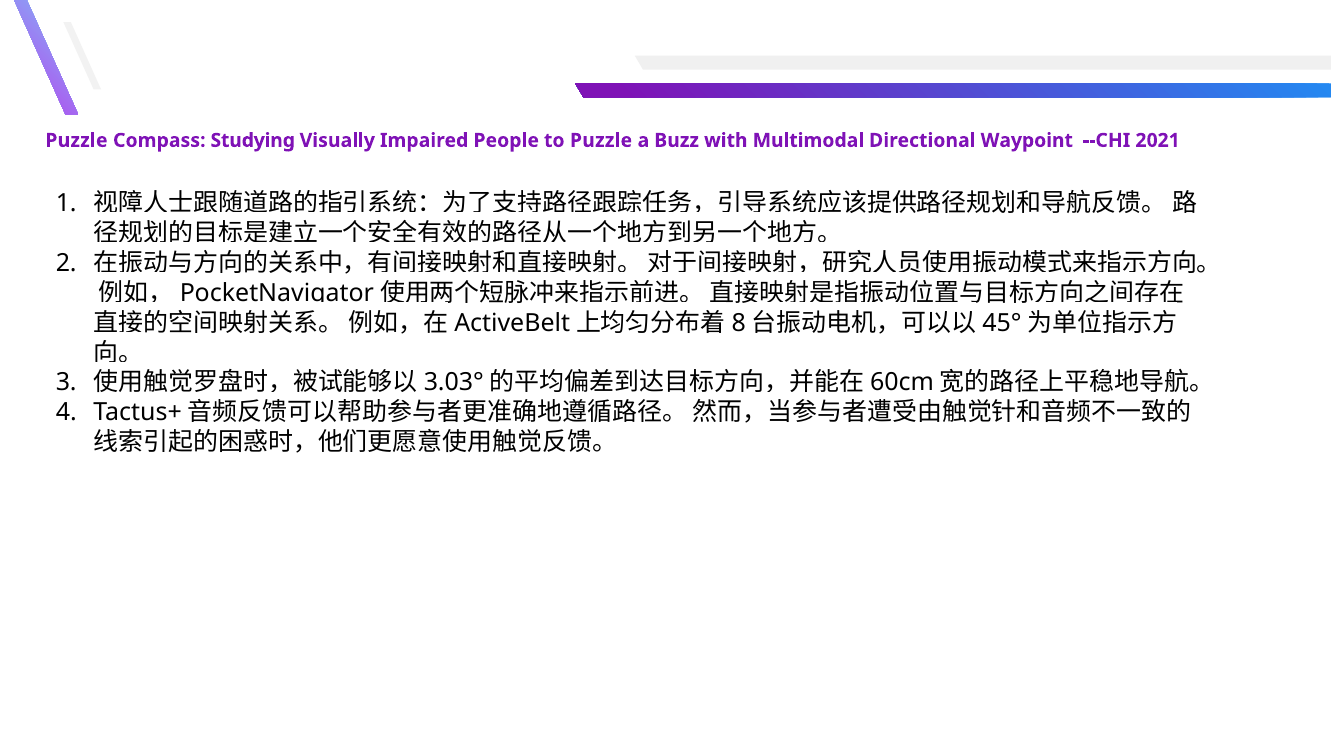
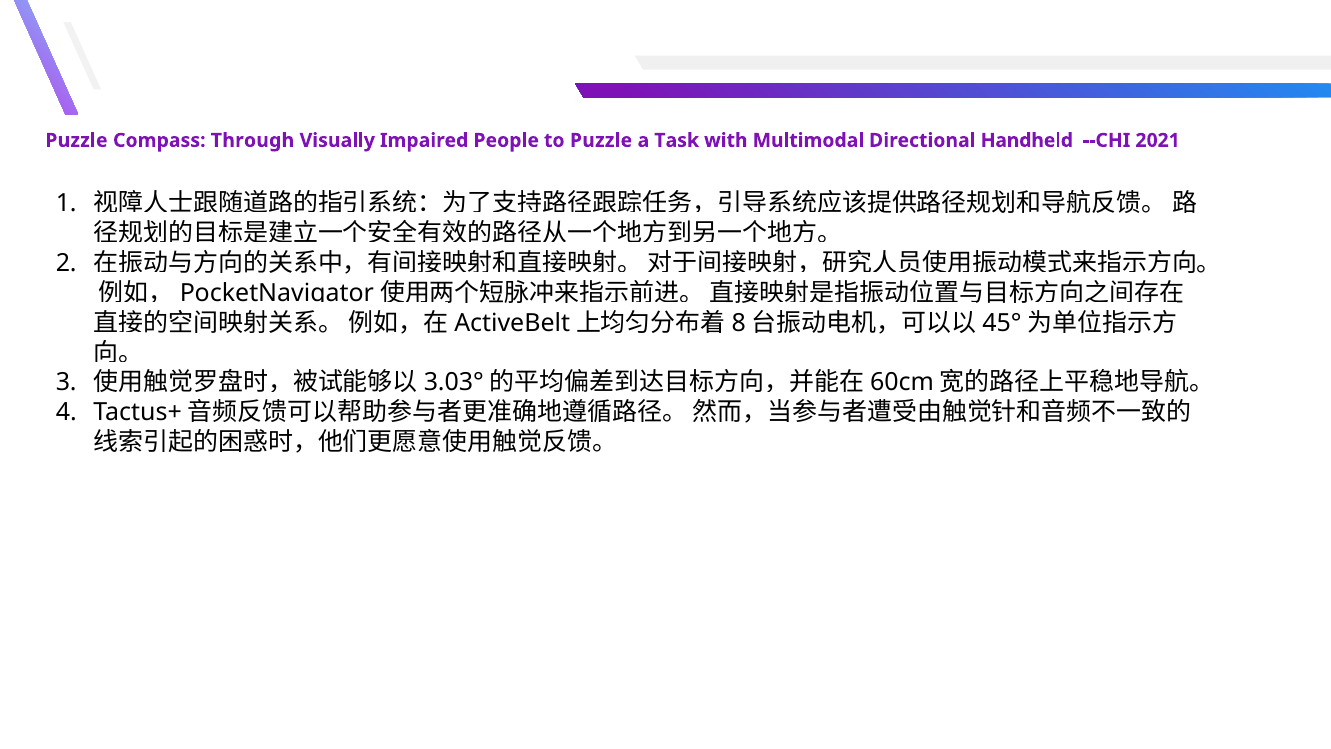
Studying: Studying -> Through
Buzz: Buzz -> Task
Waypoint: Waypoint -> Handheld
